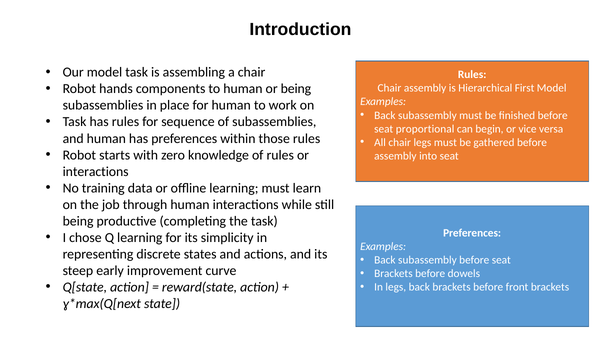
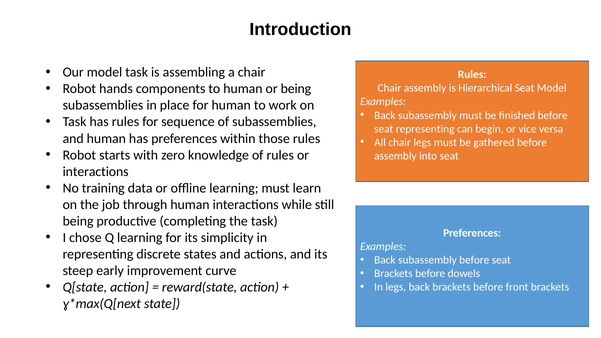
Hierarchical First: First -> Seat
seat proportional: proportional -> representing
